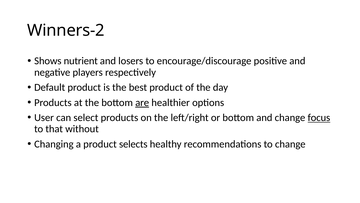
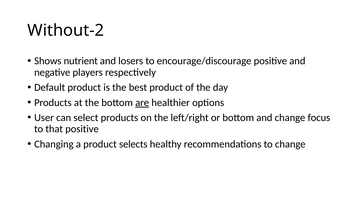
Winners-2: Winners-2 -> Without-2
focus underline: present -> none
that without: without -> positive
